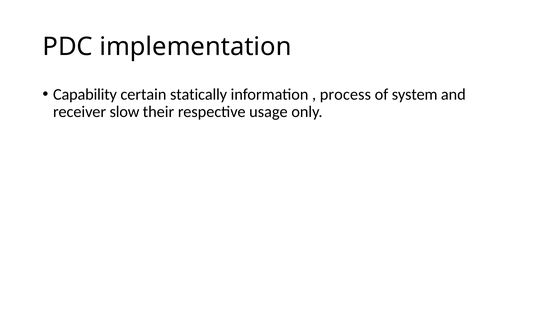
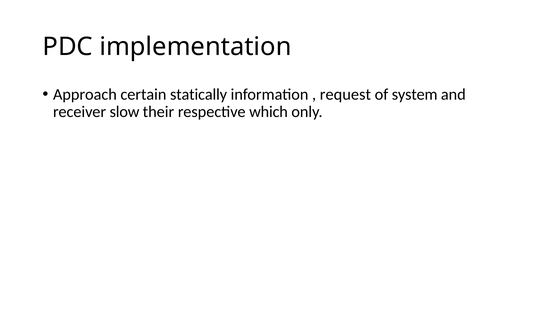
Capability: Capability -> Approach
process: process -> request
usage: usage -> which
